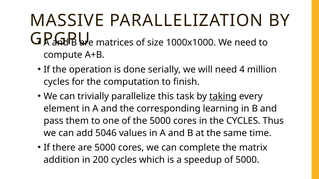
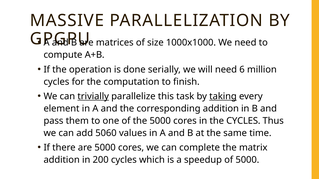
4: 4 -> 6
trivially underline: none -> present
corresponding learning: learning -> addition
5046: 5046 -> 5060
